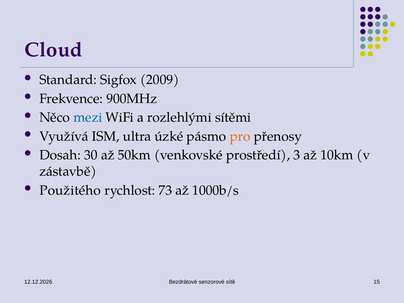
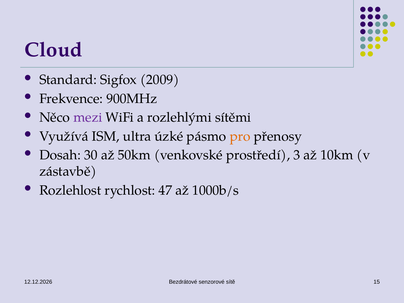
mezi colour: blue -> purple
Použitého: Použitého -> Rozlehlost
73: 73 -> 47
